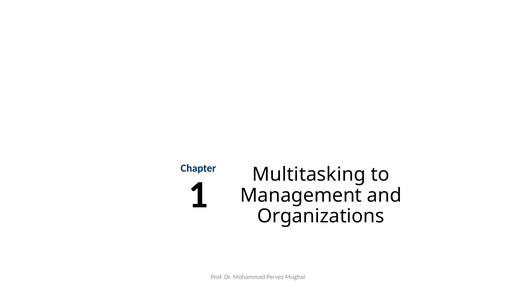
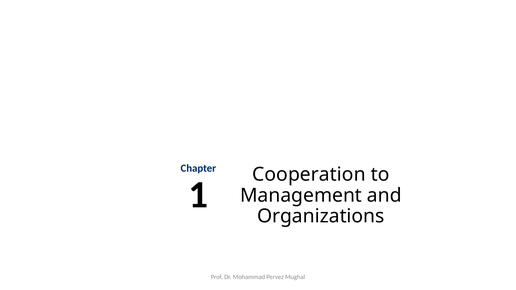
Multitasking: Multitasking -> Cooperation
